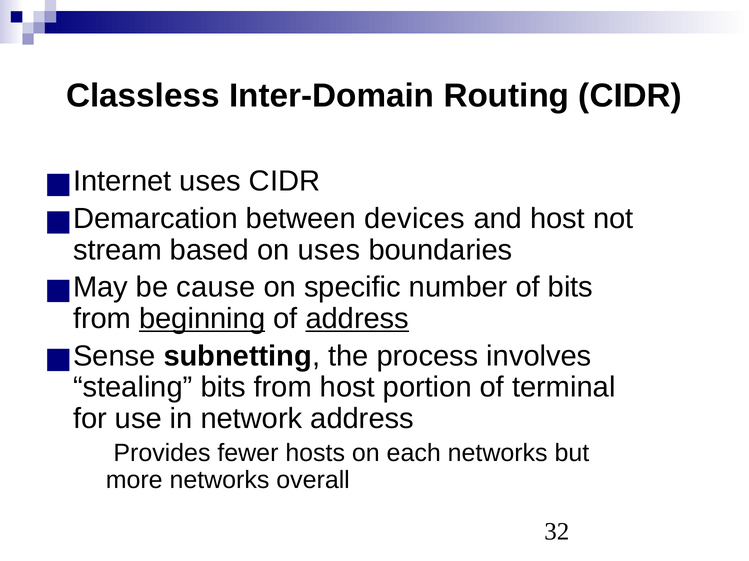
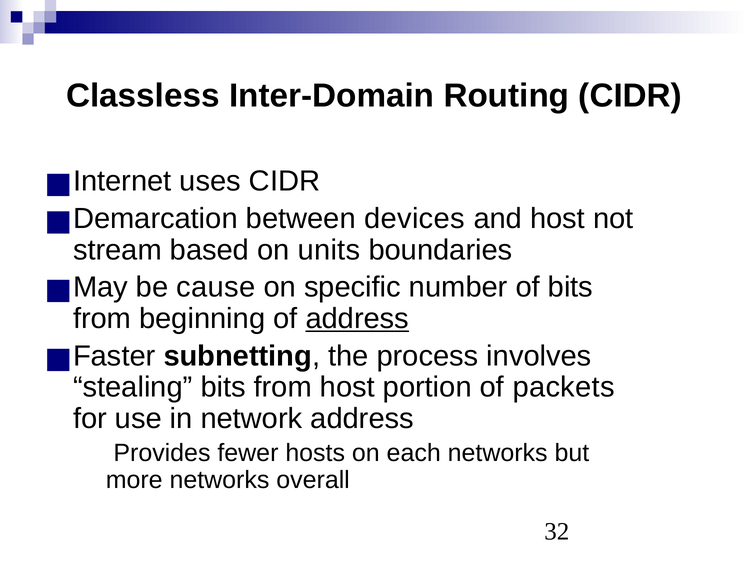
on uses: uses -> units
beginning underline: present -> none
Sense: Sense -> Faster
terminal: terminal -> packets
